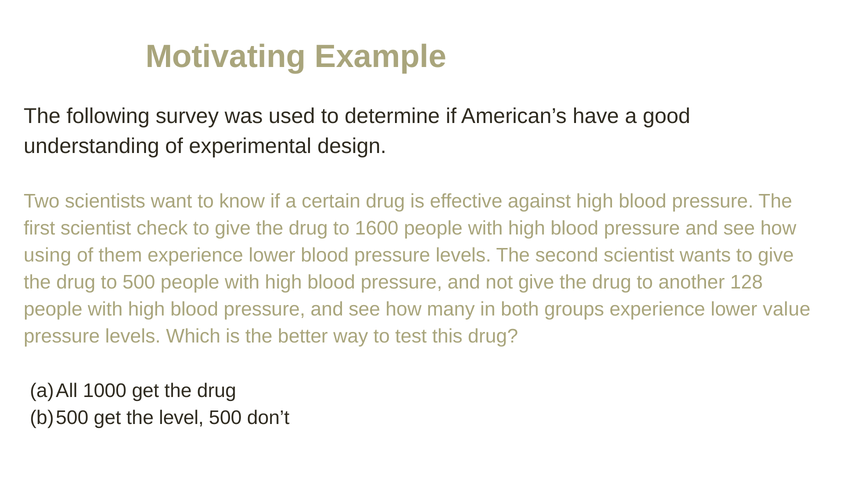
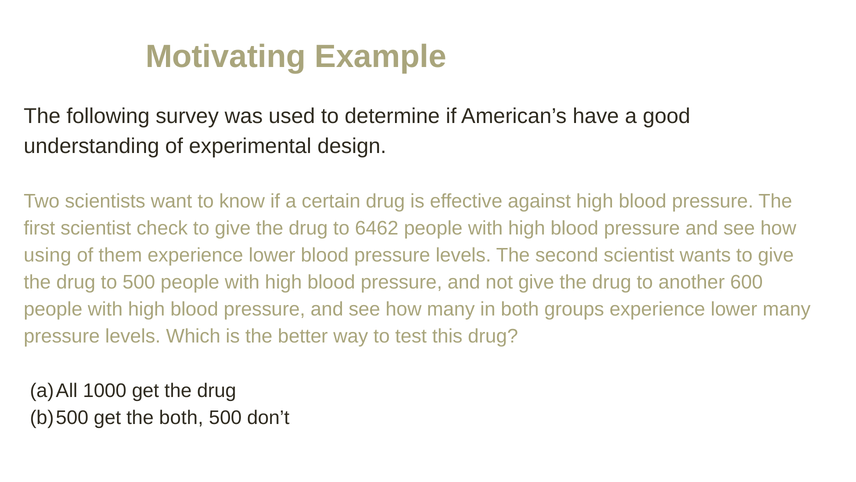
1600: 1600 -> 6462
128: 128 -> 600
lower value: value -> many
the level: level -> both
